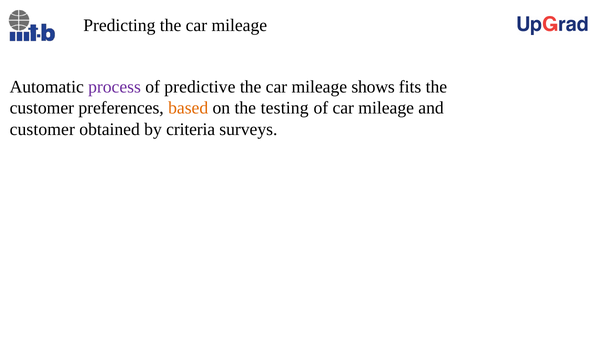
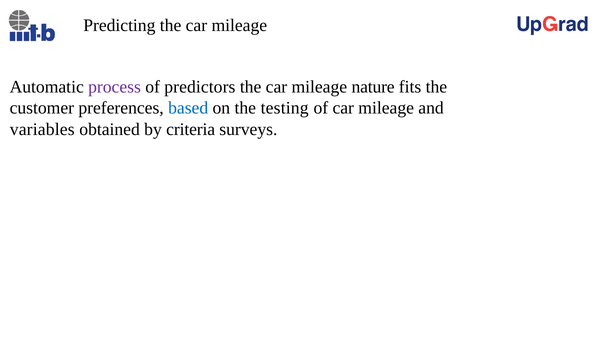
predictive: predictive -> predictors
shows: shows -> nature
based colour: orange -> blue
customer at (42, 129): customer -> variables
